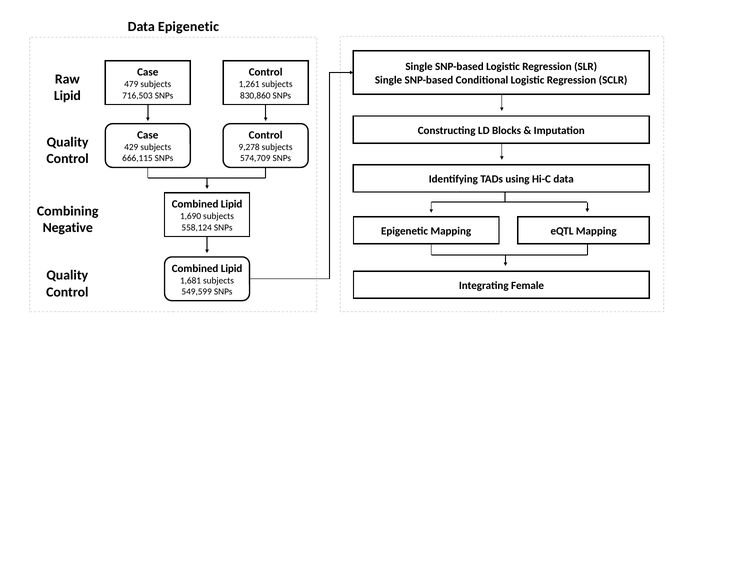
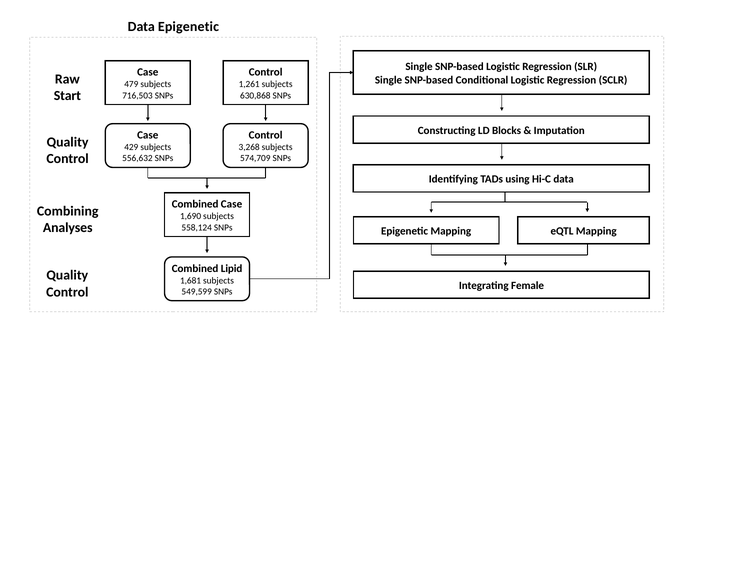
Lipid at (67, 96): Lipid -> Start
830,860: 830,860 -> 630,868
9,278: 9,278 -> 3,268
666,115: 666,115 -> 556,632
Lipid at (232, 204): Lipid -> Case
Negative: Negative -> Analyses
